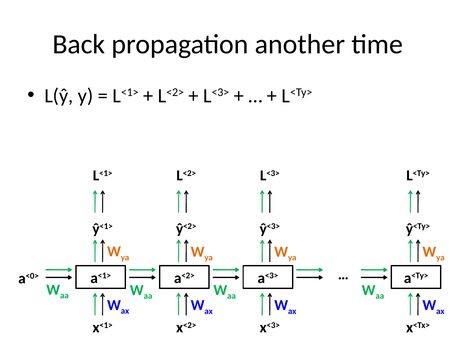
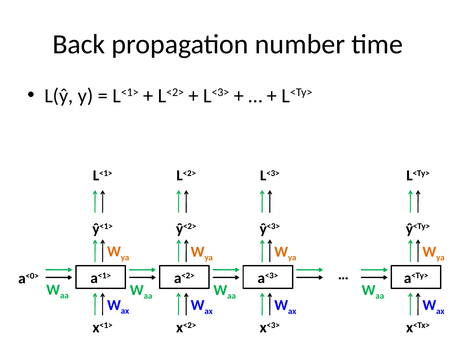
another: another -> number
